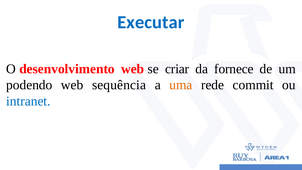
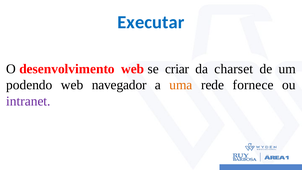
fornece: fornece -> charset
sequência: sequência -> navegador
commit: commit -> fornece
intranet colour: blue -> purple
